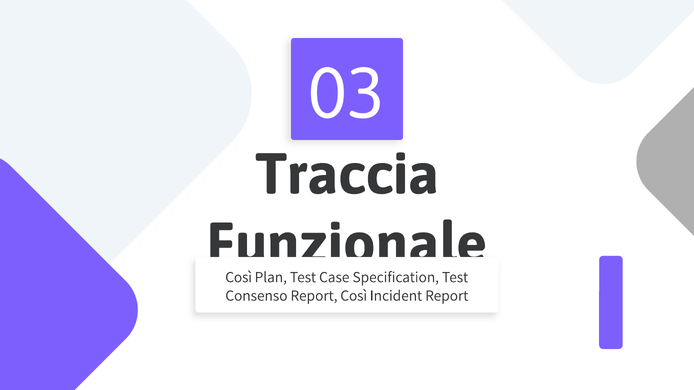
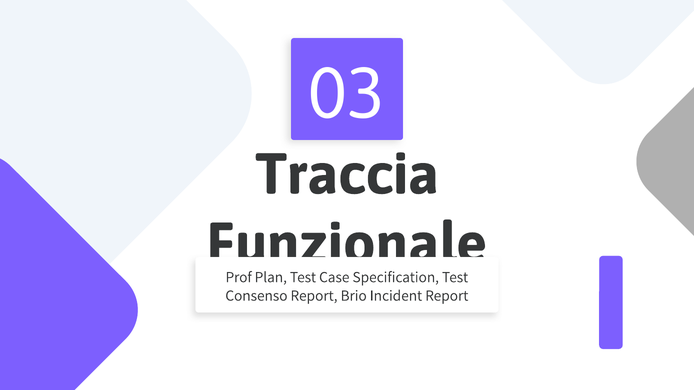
Così at (239, 277): Così -> Prof
Report Così: Così -> Brio
